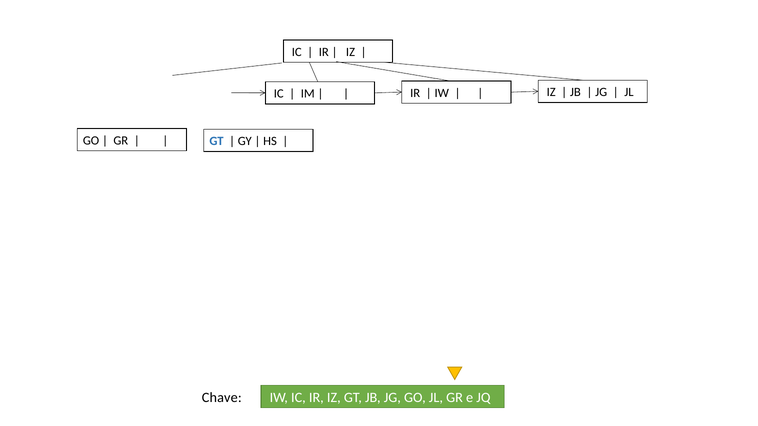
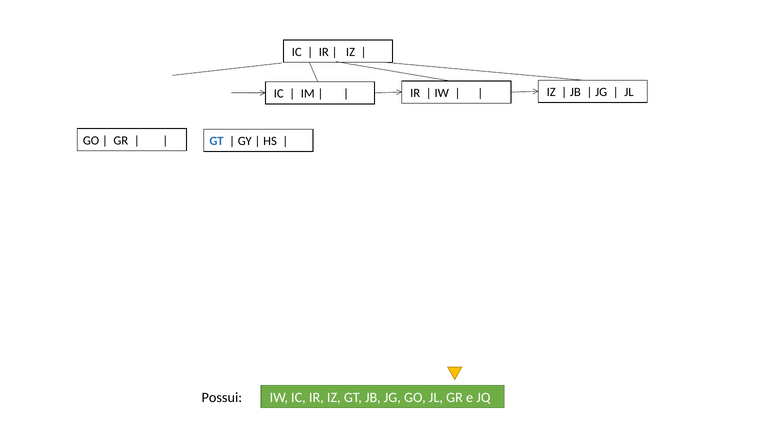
Chave: Chave -> Possui
